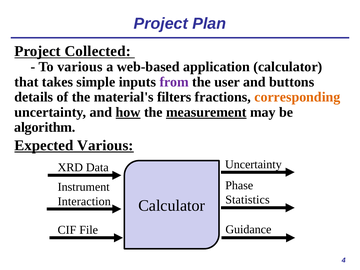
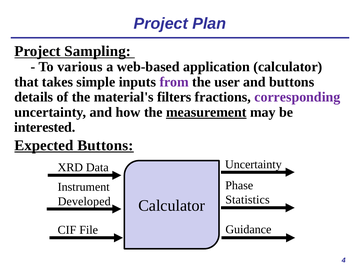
Collected: Collected -> Sampling
corresponding colour: orange -> purple
how underline: present -> none
algorithm: algorithm -> interested
Expected Various: Various -> Buttons
Interaction: Interaction -> Developed
